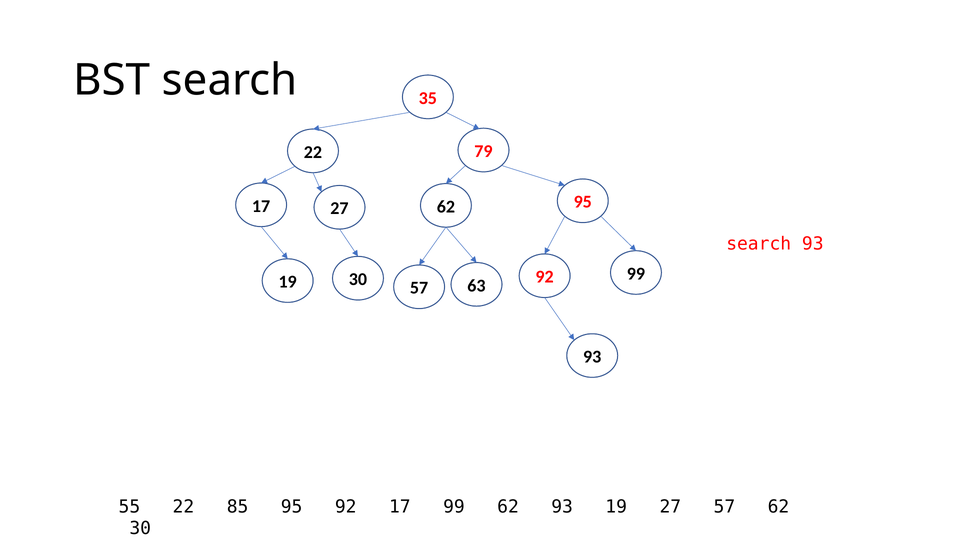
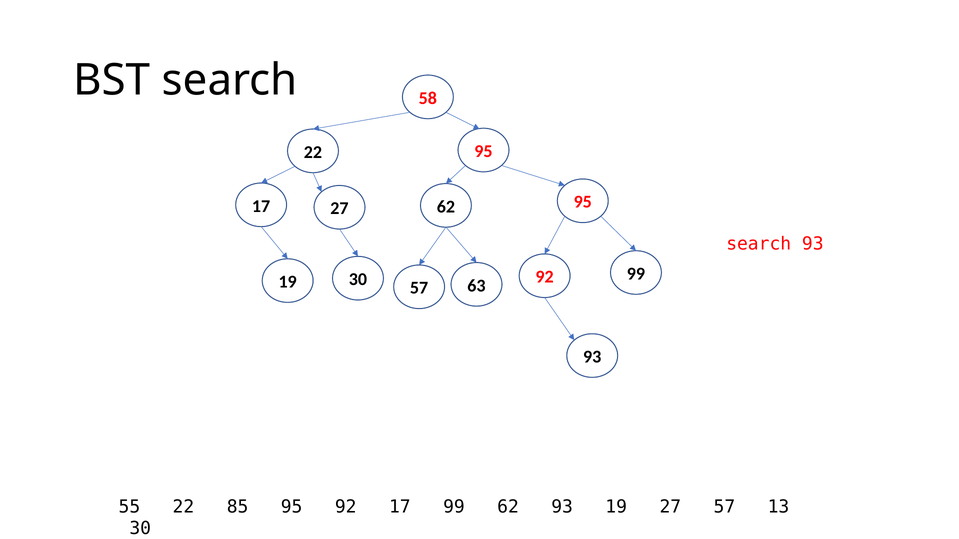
35: 35 -> 58
22 79: 79 -> 95
57 62: 62 -> 13
